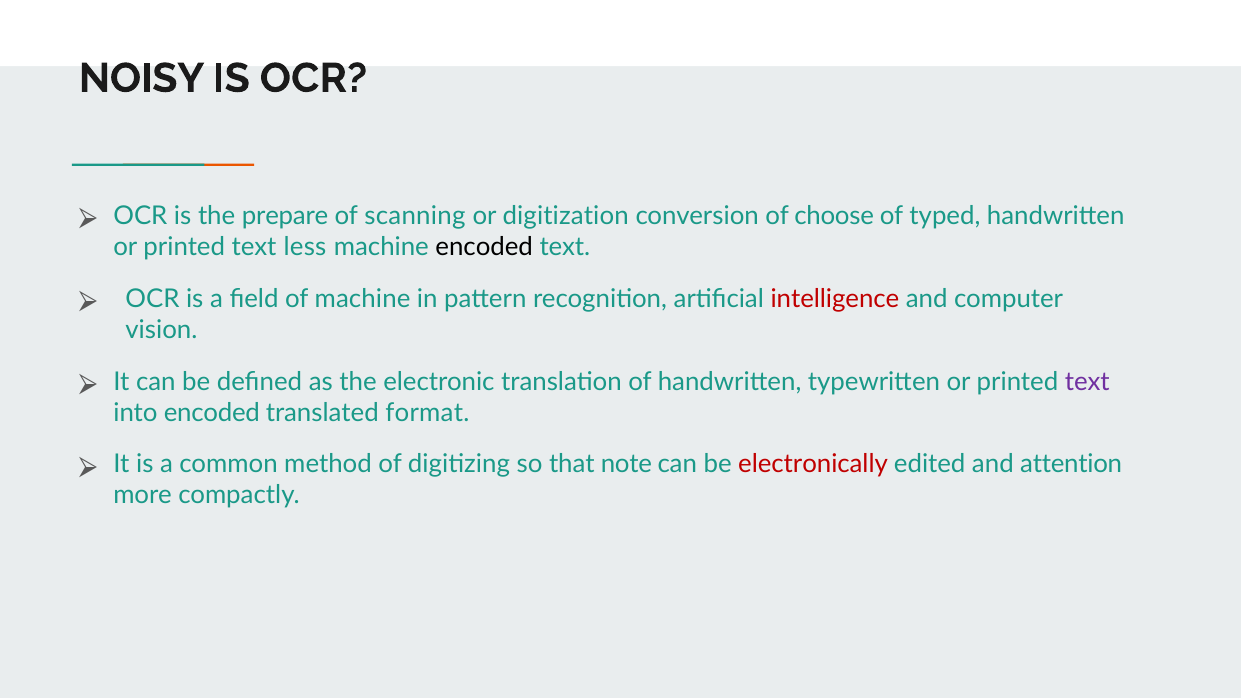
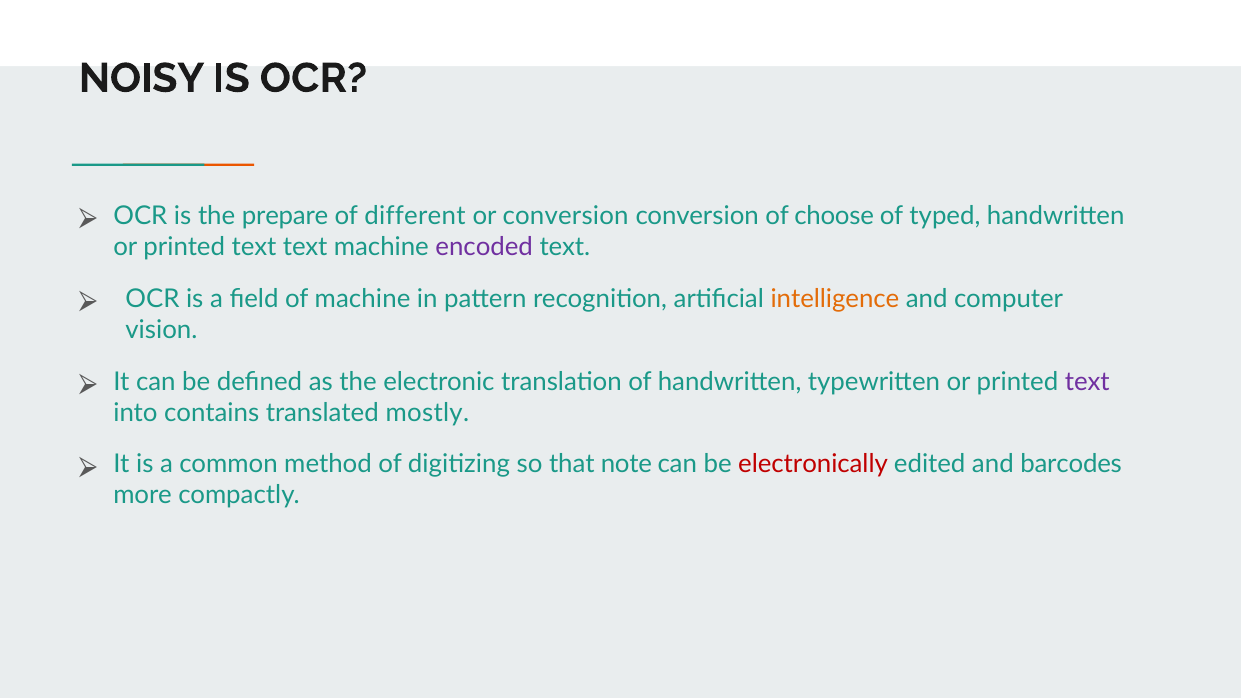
scanning: scanning -> different
or digitization: digitization -> conversion
text less: less -> text
encoded at (484, 247) colour: black -> purple
intelligence colour: red -> orange
into encoded: encoded -> contains
format: format -> mostly
attention: attention -> barcodes
